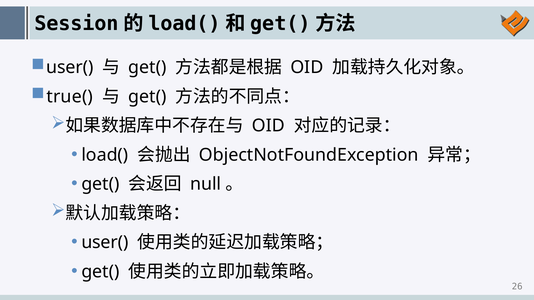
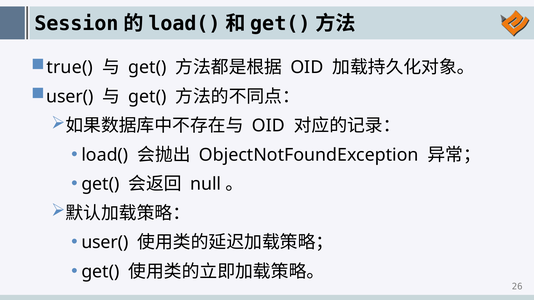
user( at (70, 67): user( -> true(
true( at (70, 97): true( -> user(
